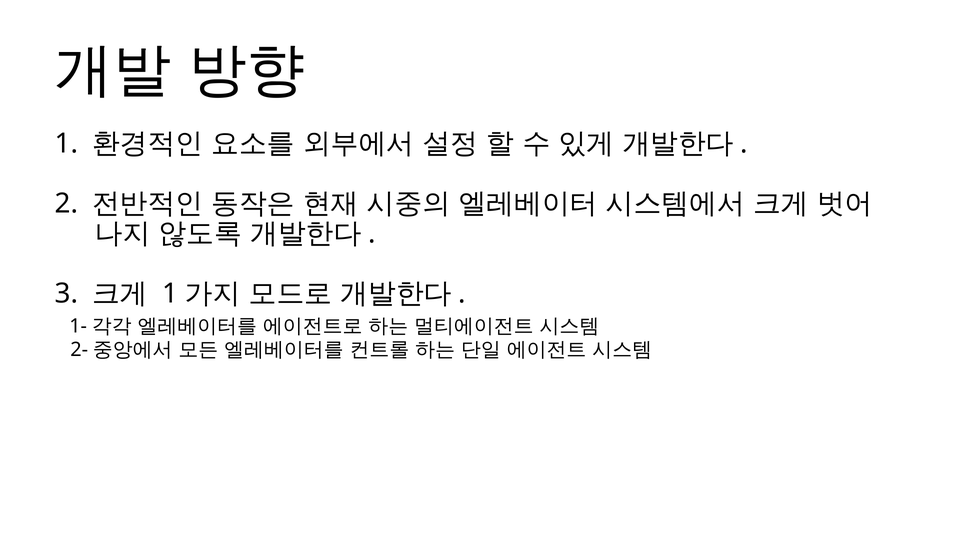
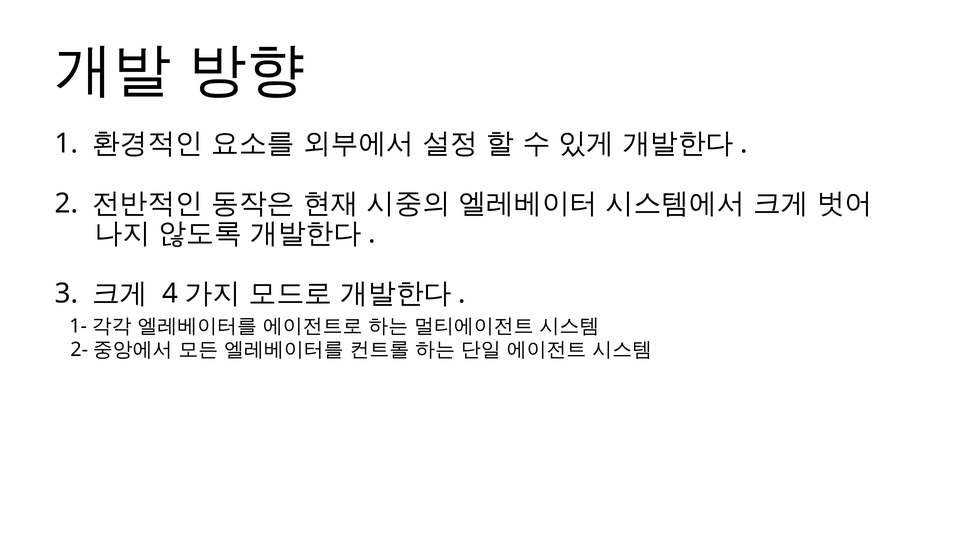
1 at (170, 294): 1 -> 4
